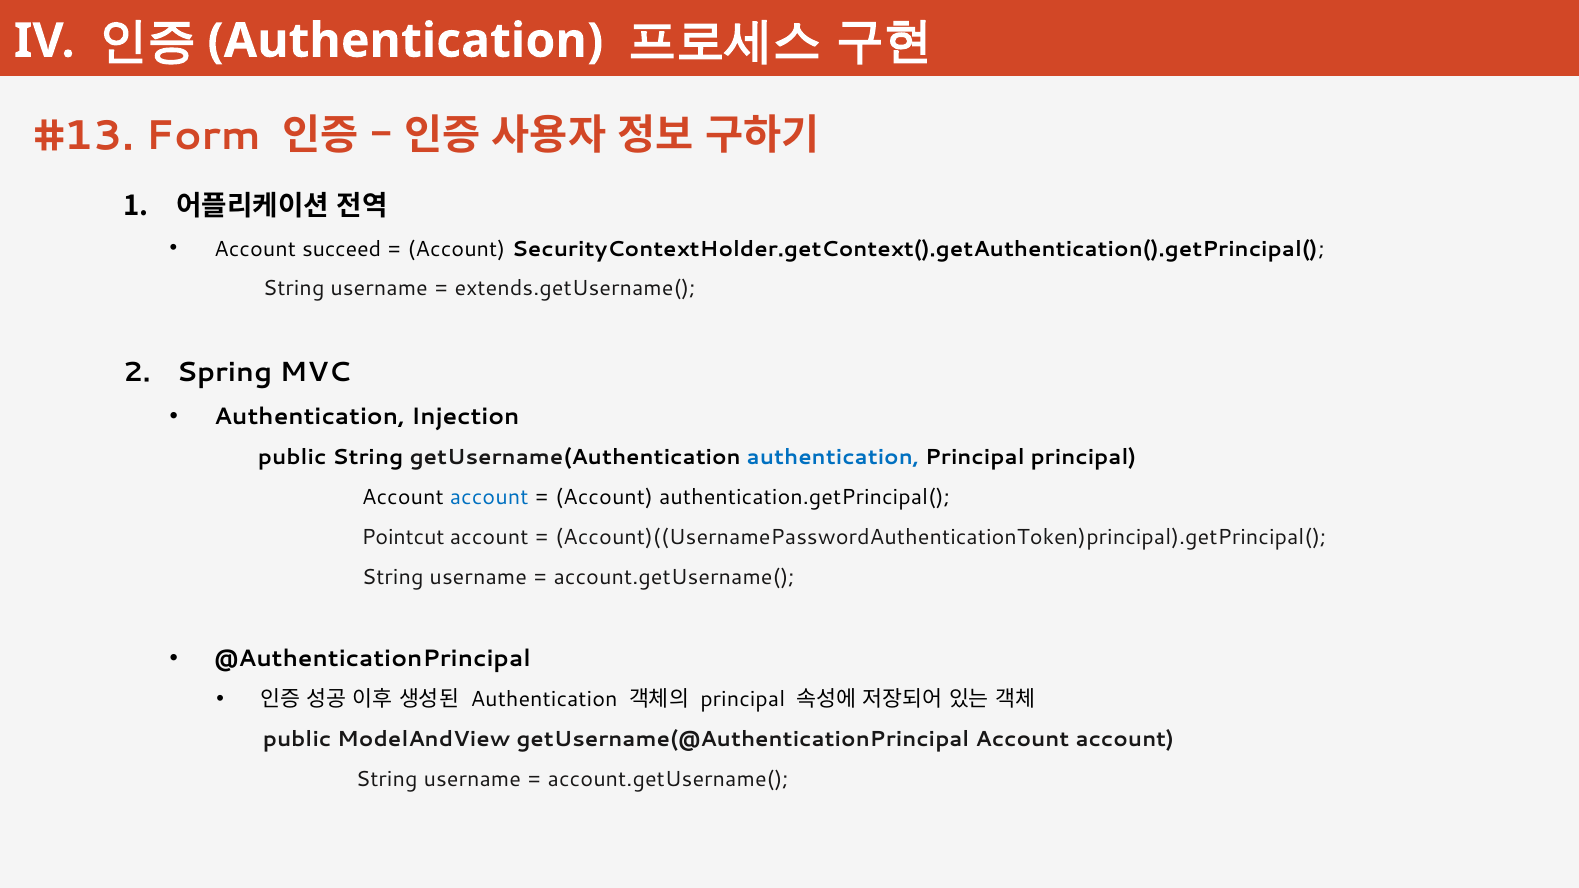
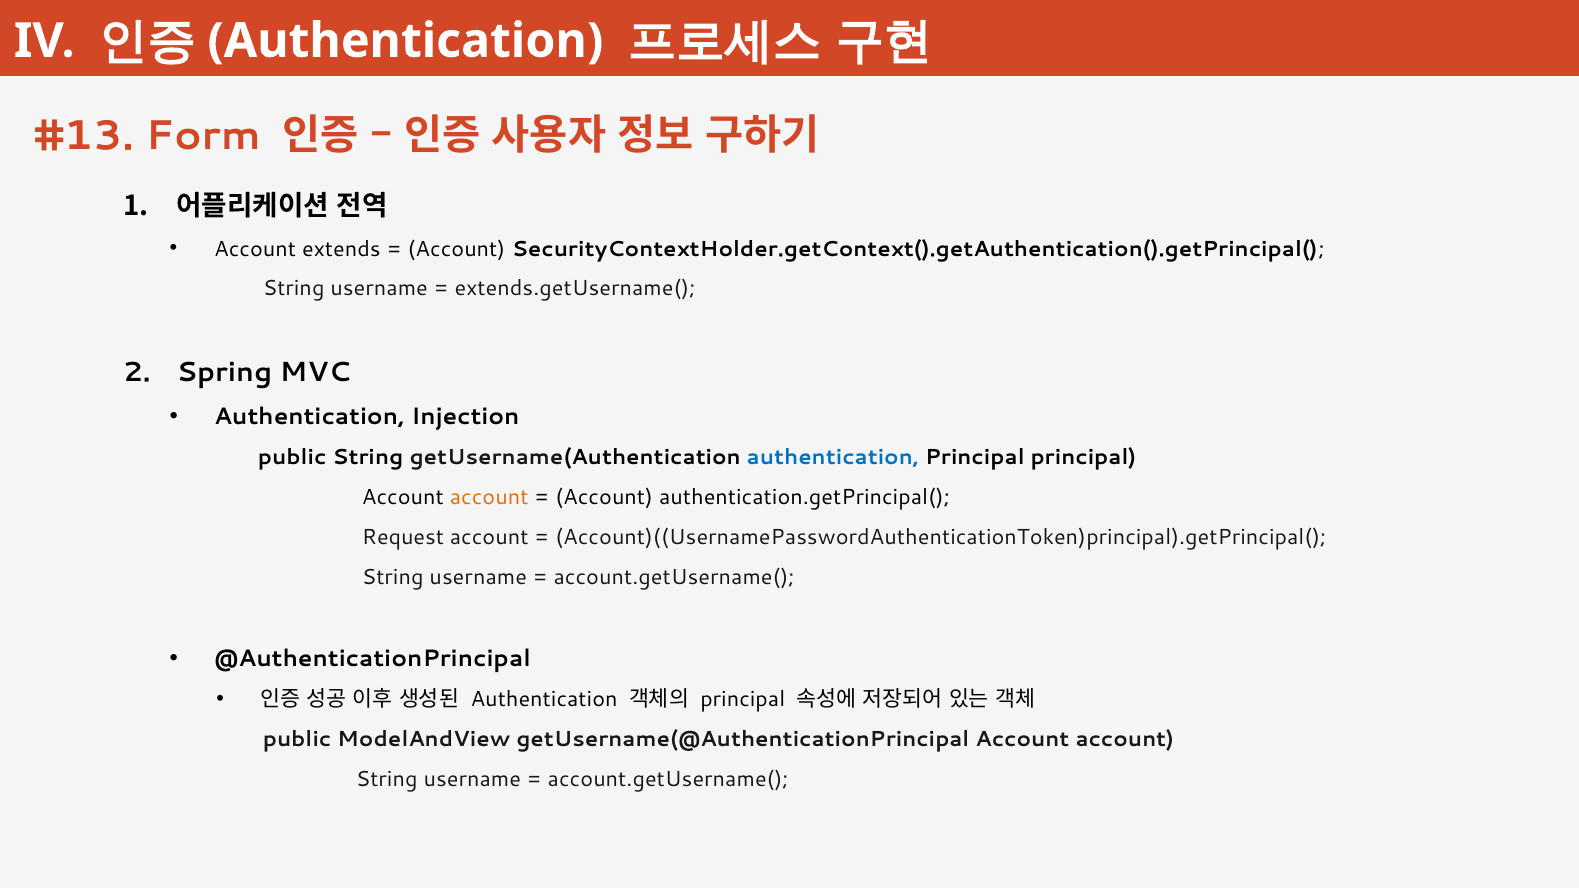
succeed: succeed -> extends
account at (489, 498) colour: blue -> orange
Pointcut: Pointcut -> Request
